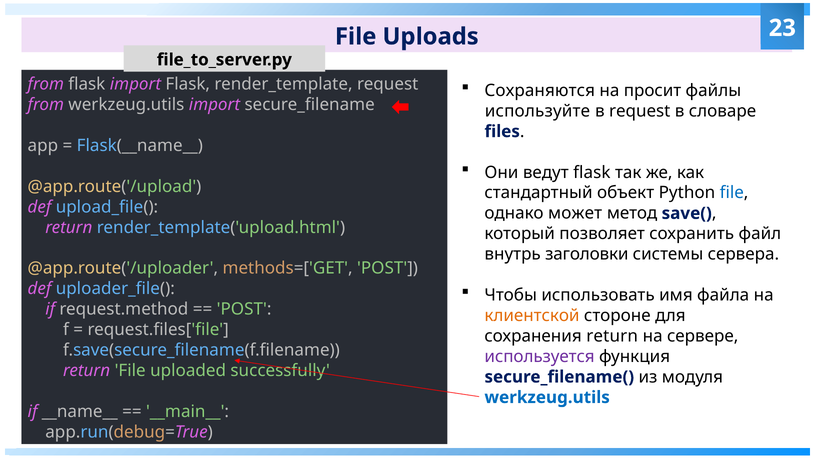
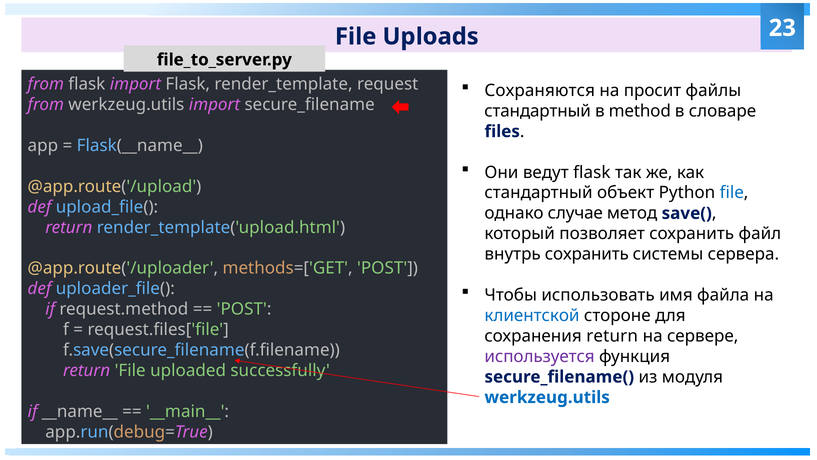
используйте at (537, 111): используйте -> стандартный
в request: request -> method
может: может -> случае
внутрь заголовки: заголовки -> сохранить
клиентской colour: orange -> blue
